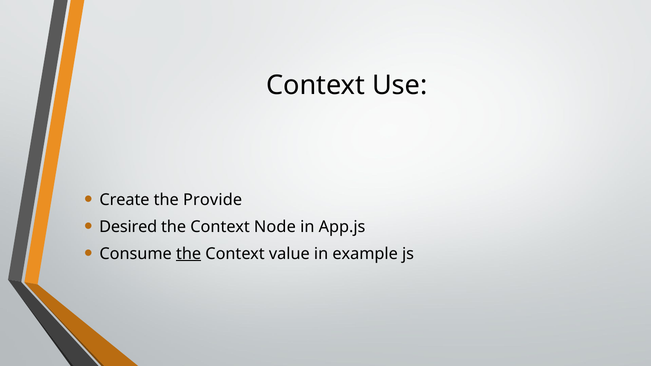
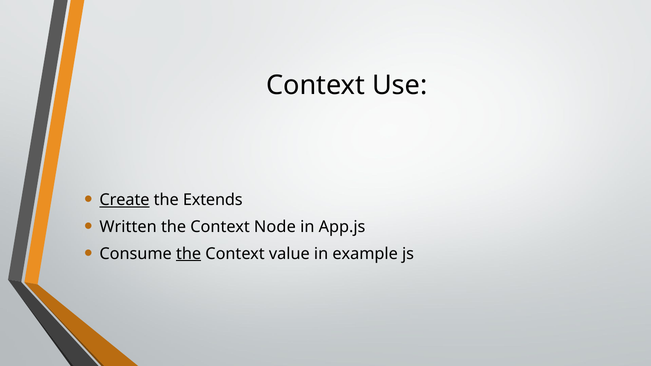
Create underline: none -> present
Provide: Provide -> Extends
Desired: Desired -> Written
